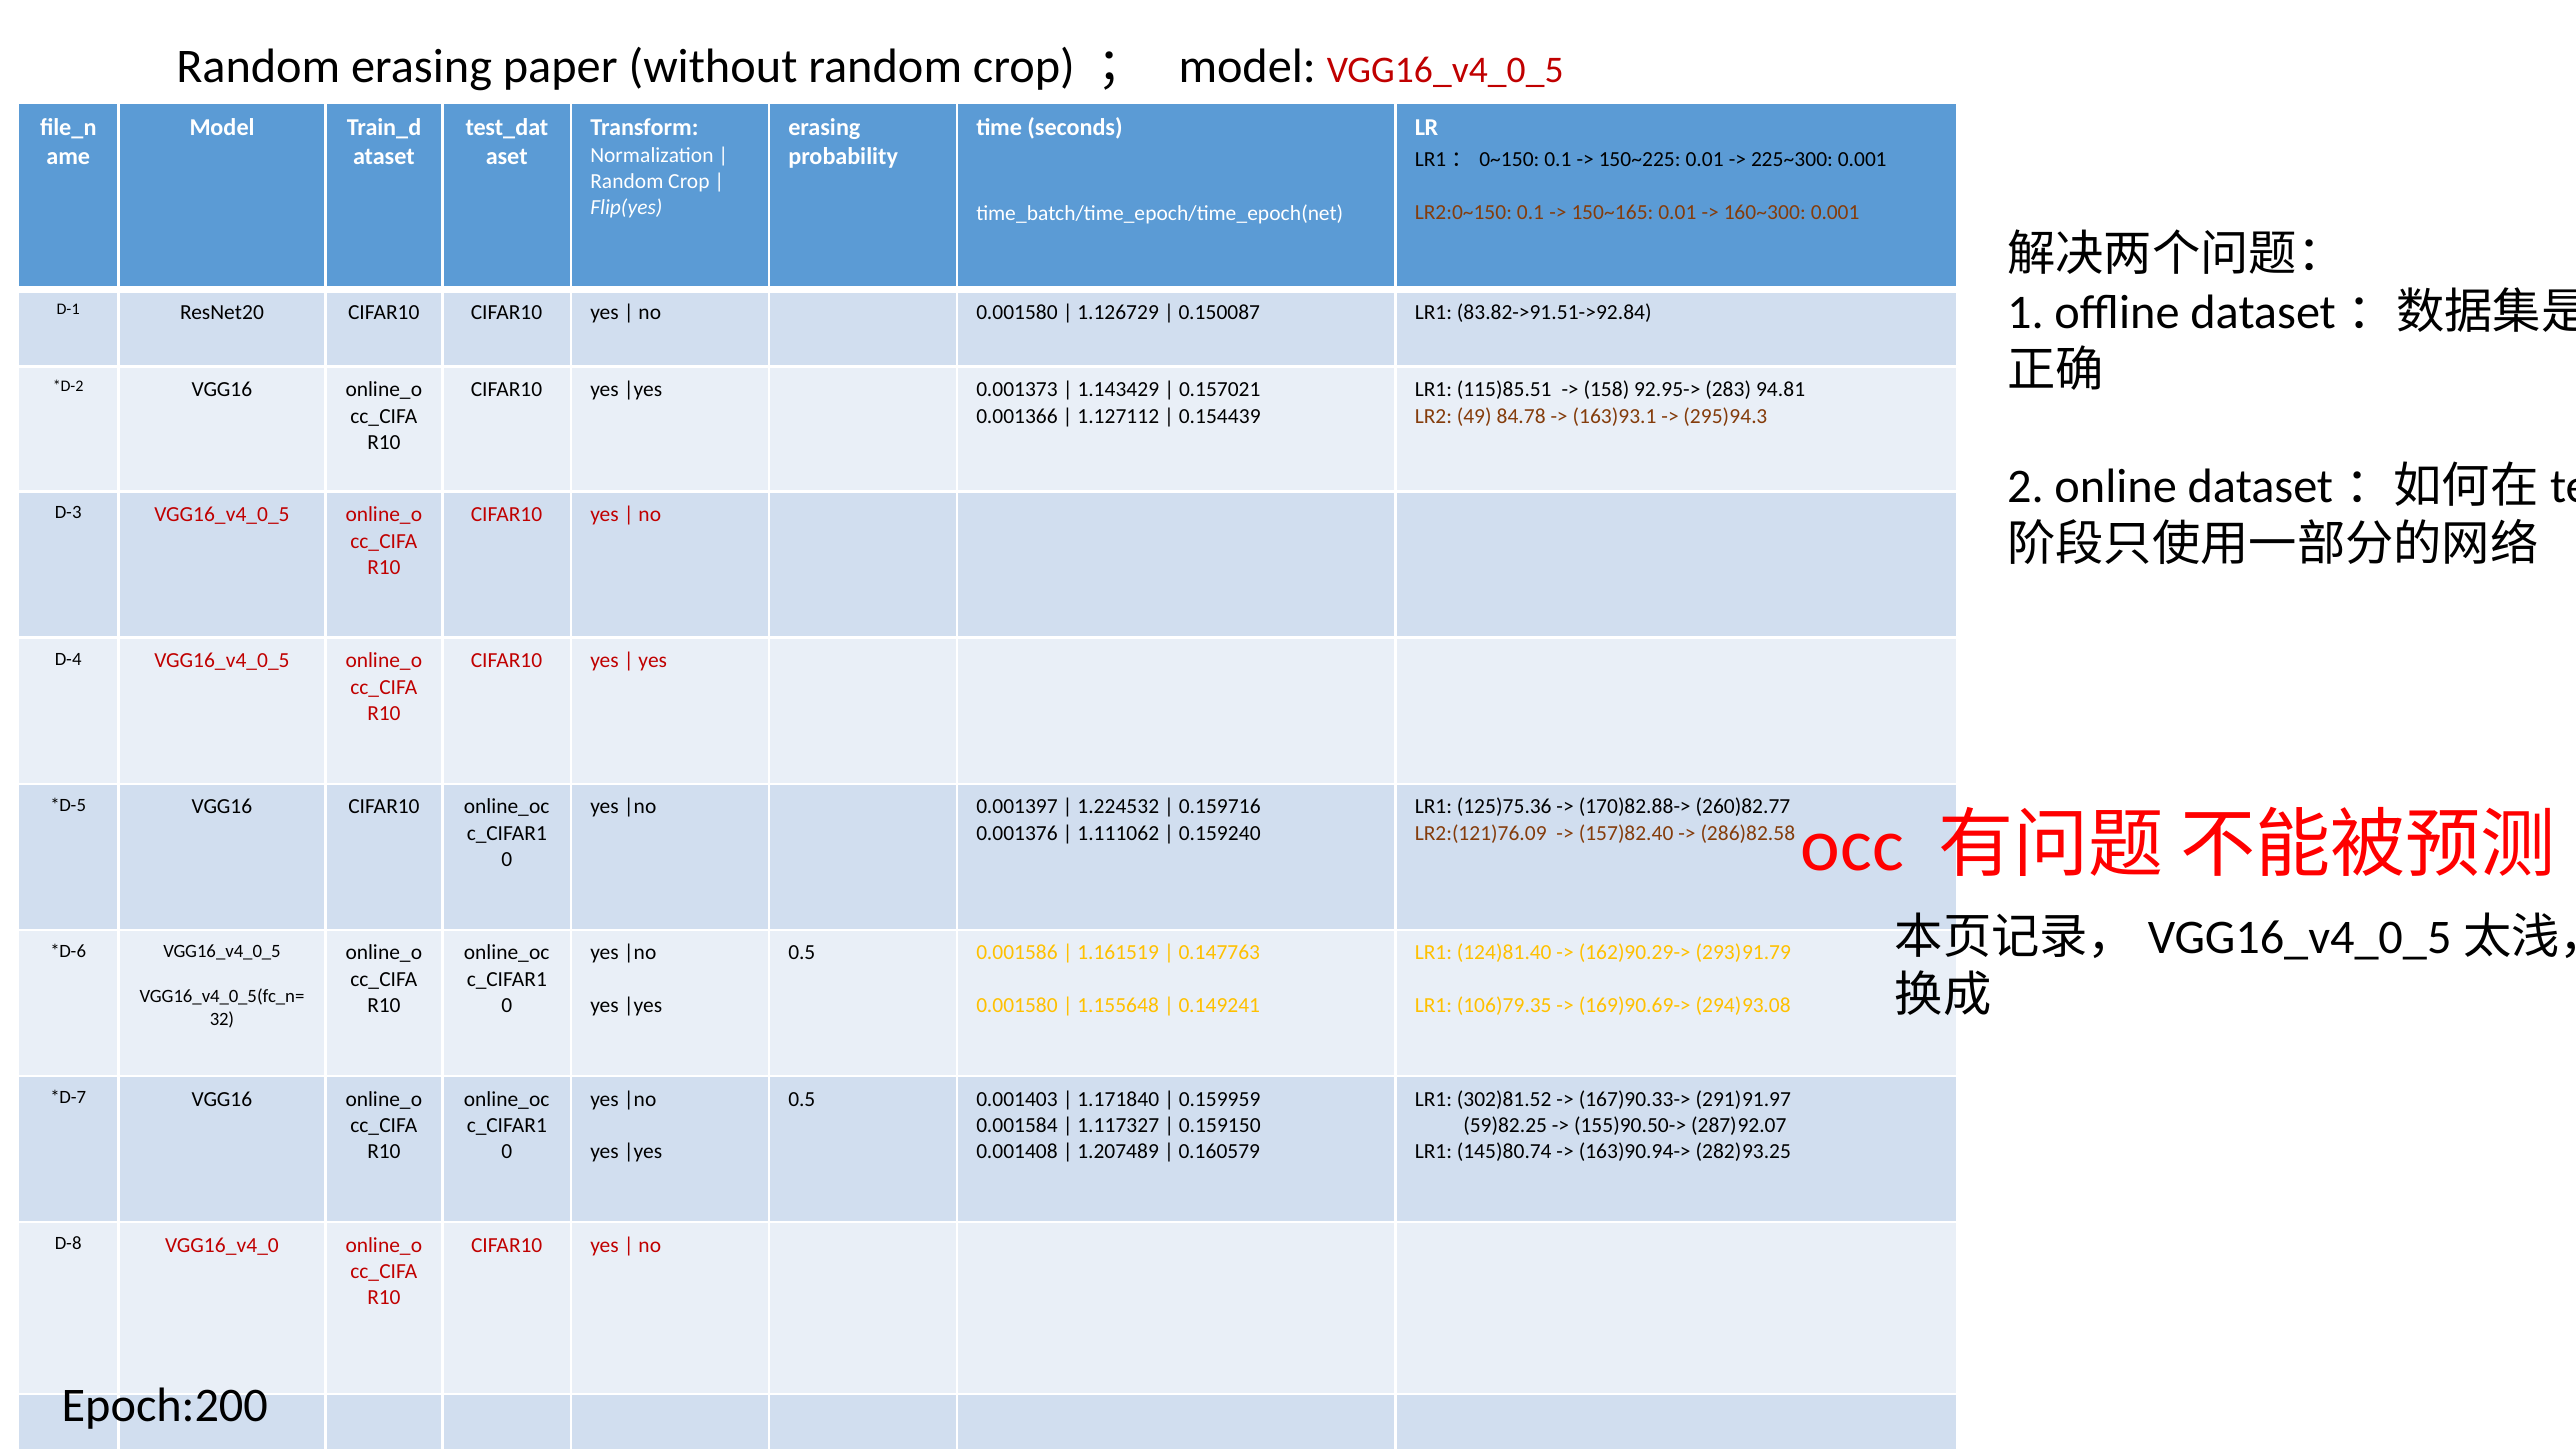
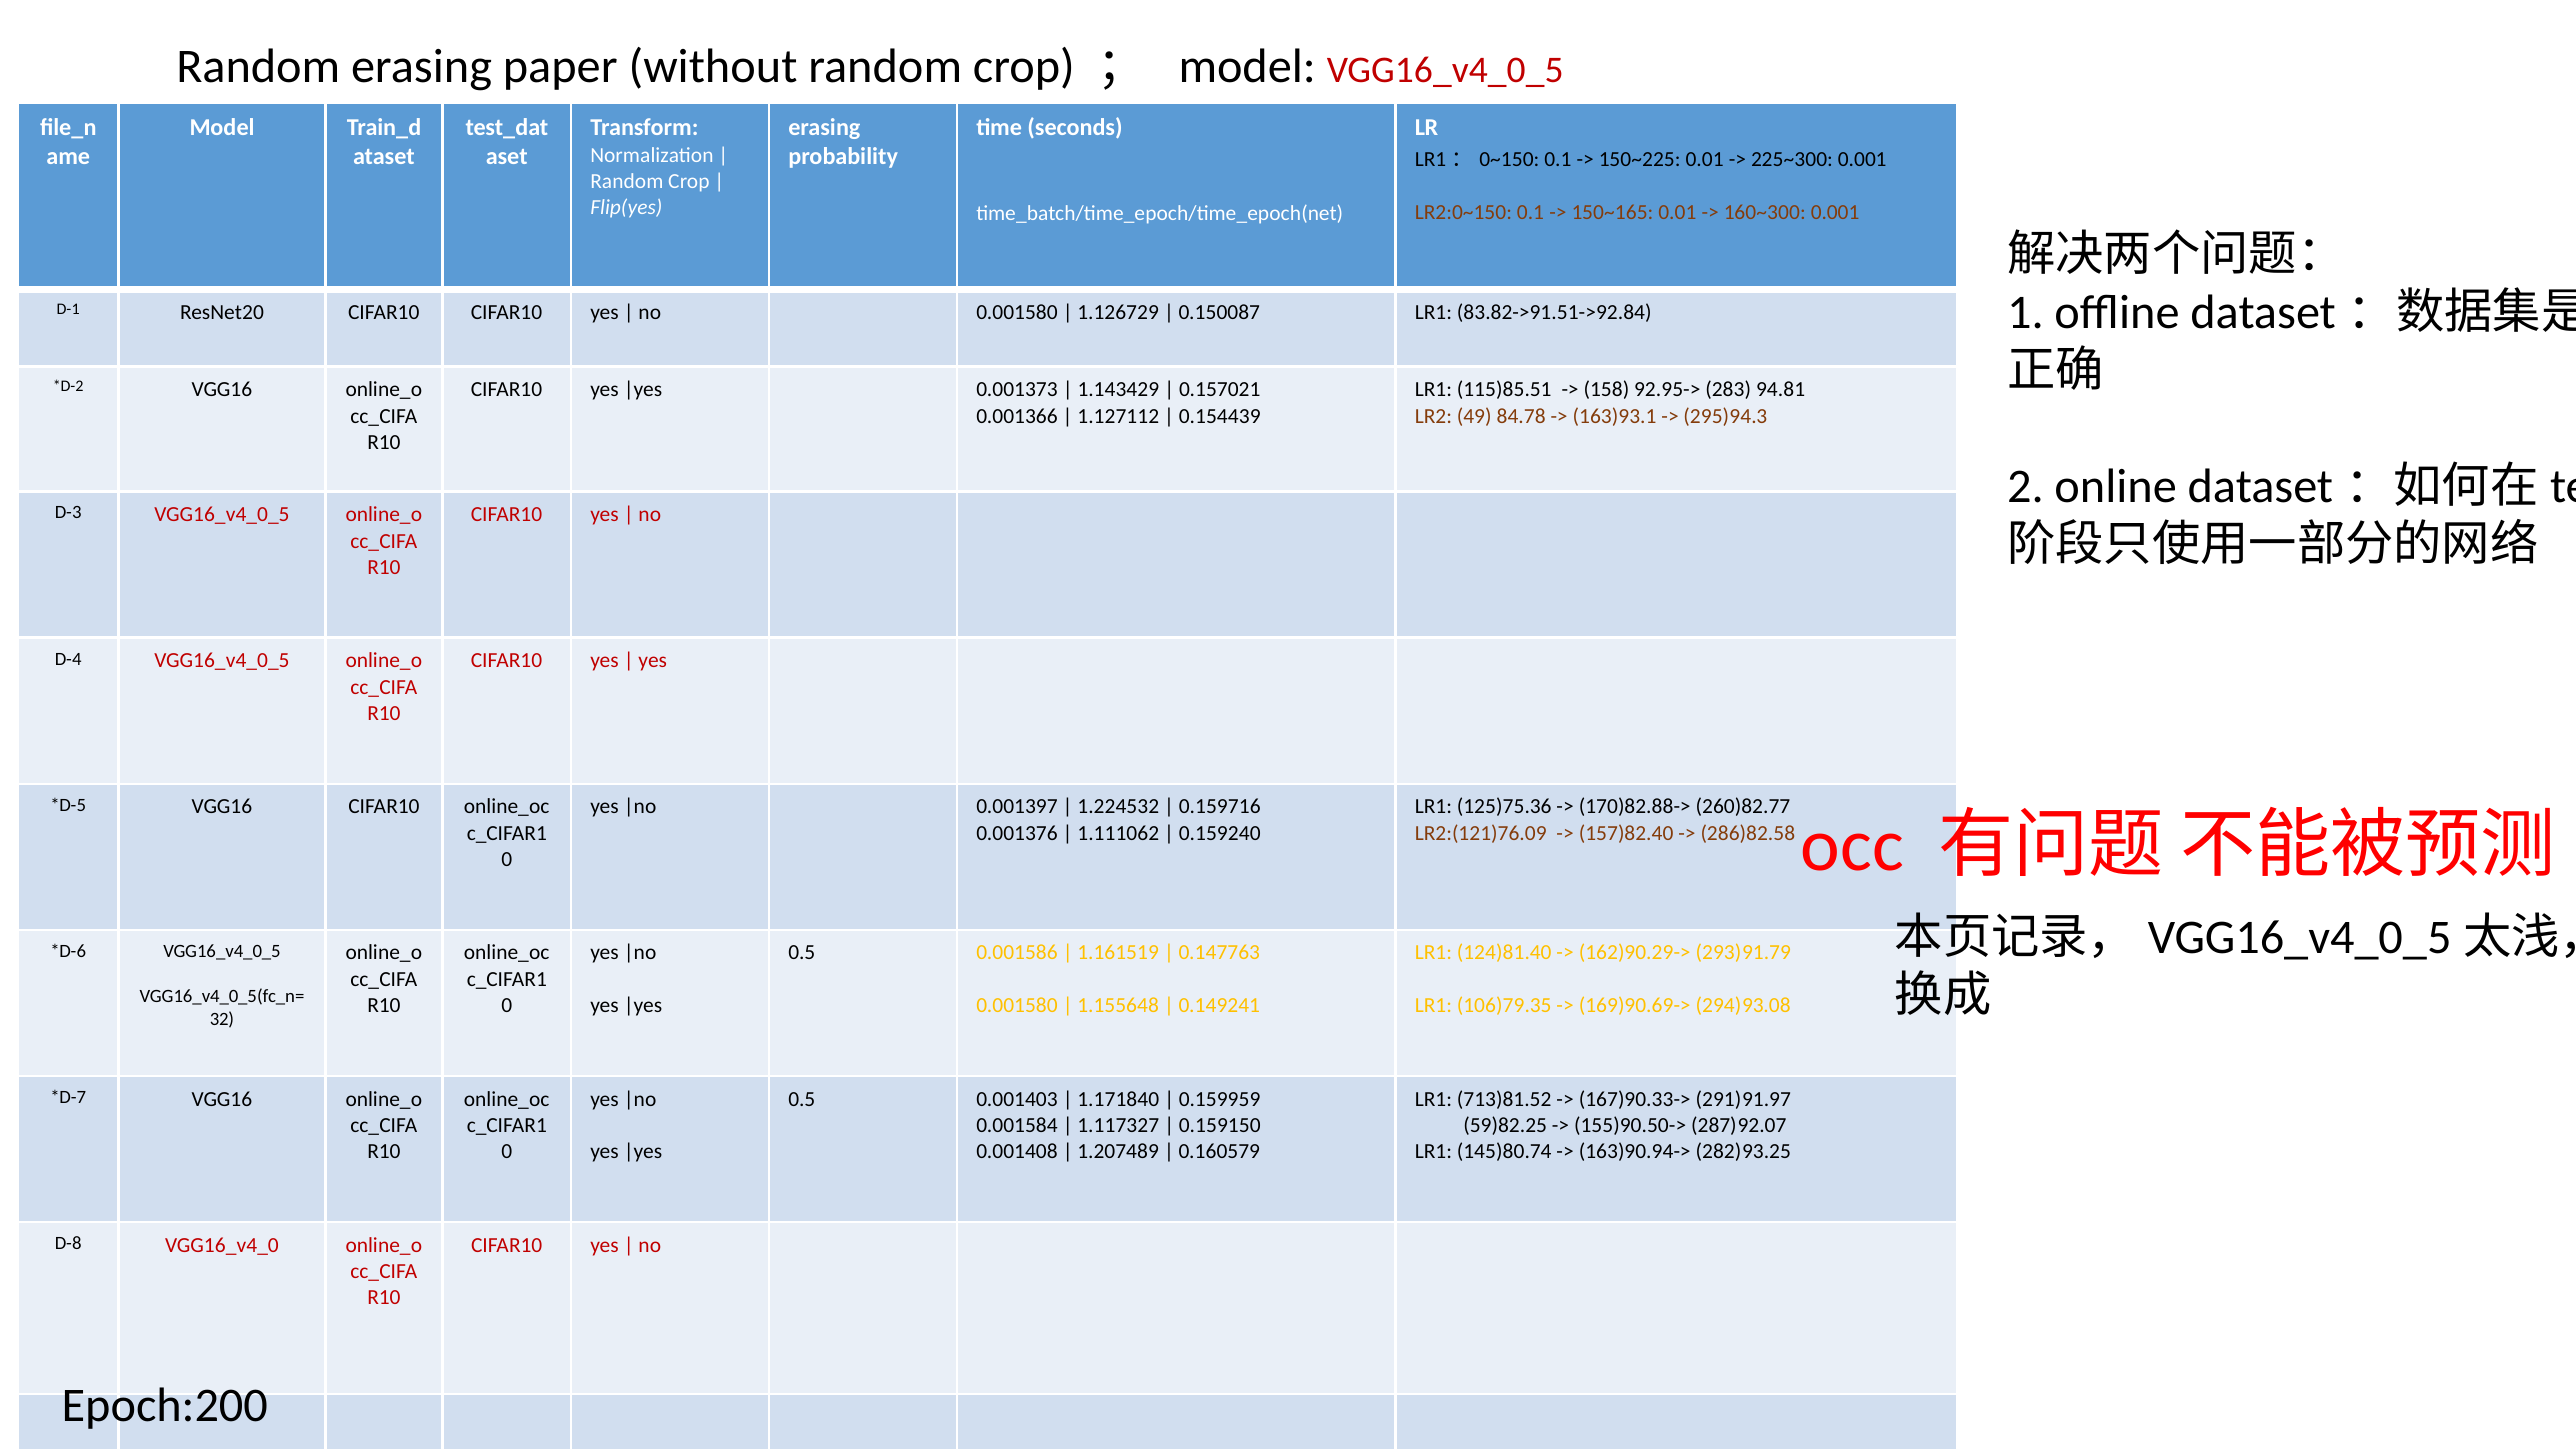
302)81.52: 302)81.52 -> 713)81.52
